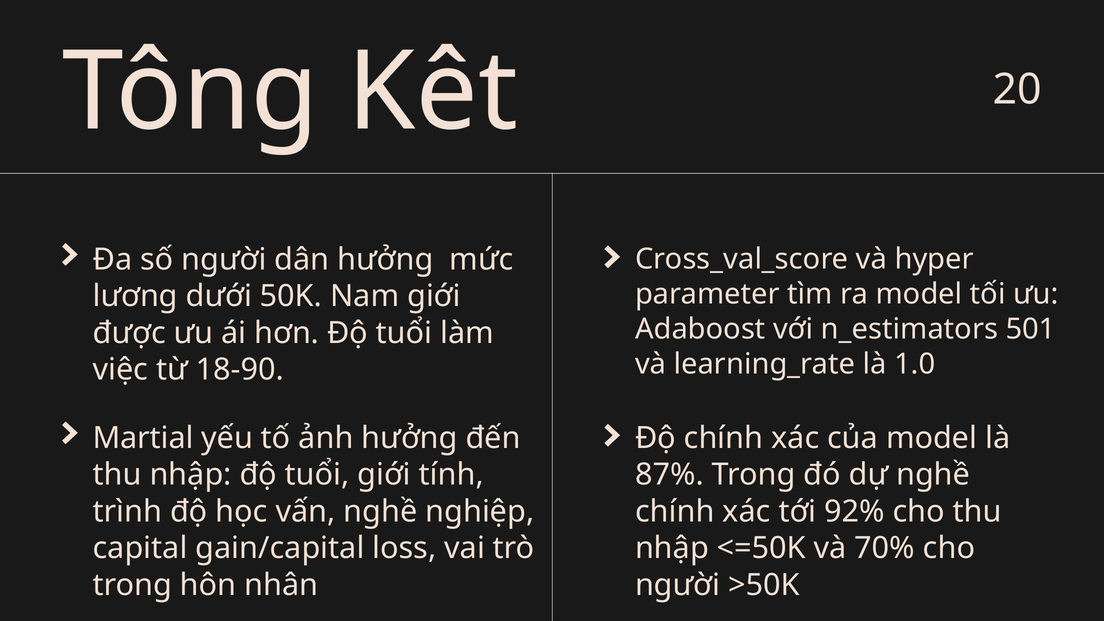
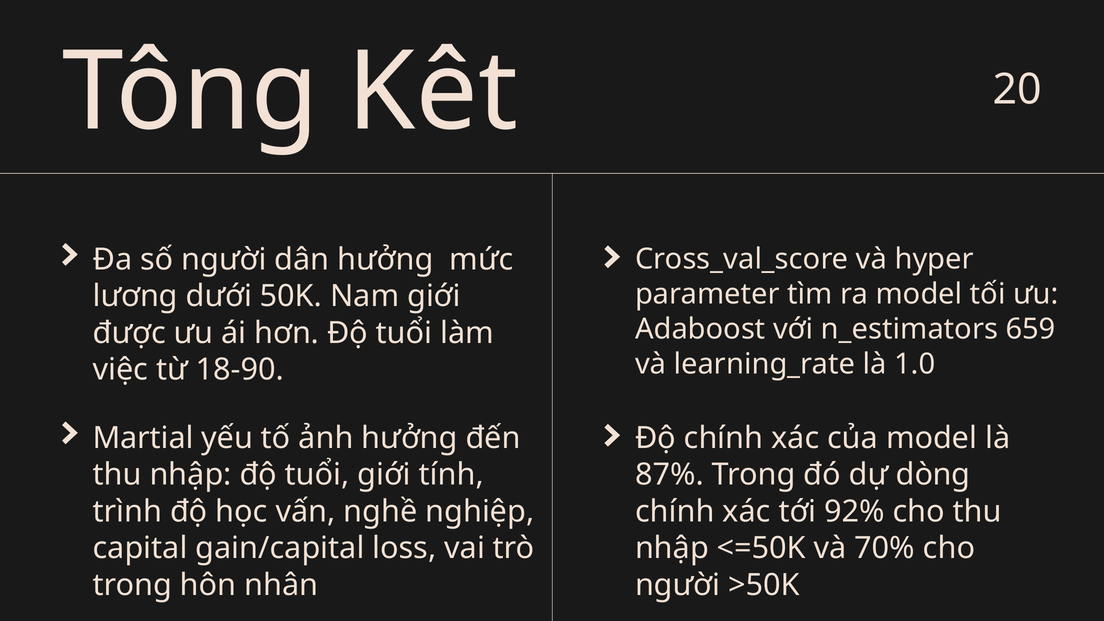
501: 501 -> 659
dự nghề: nghề -> dòng
